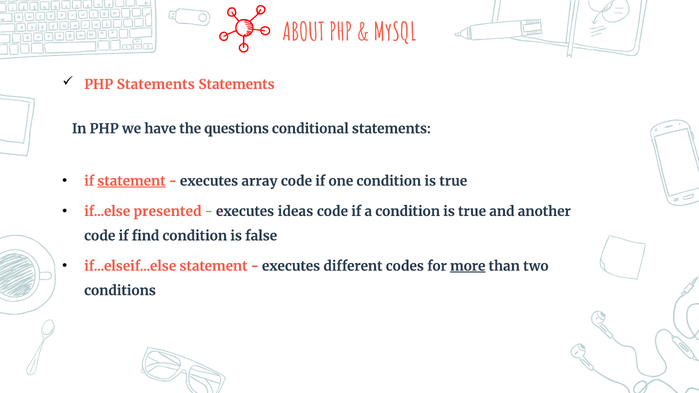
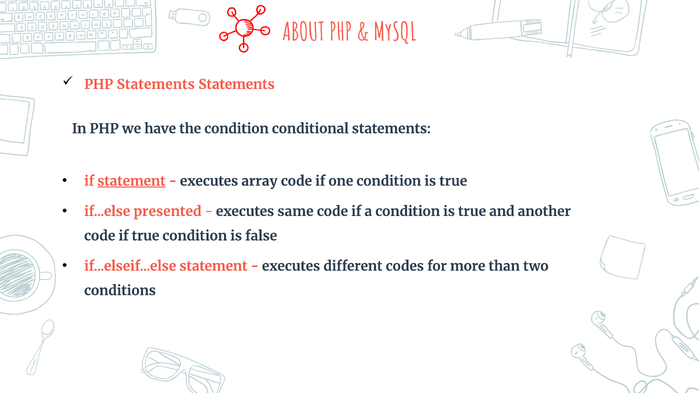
the questions: questions -> condition
ideas: ideas -> same
if find: find -> true
more underline: present -> none
